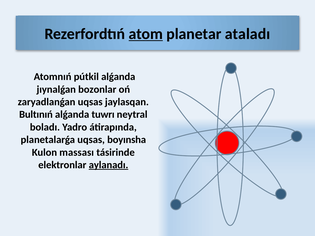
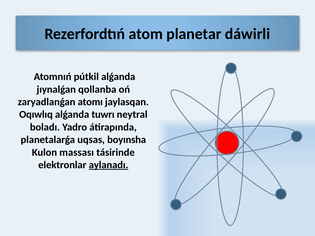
atom underline: present -> none
ataladı: ataladı -> dáwirli
bozonlar: bozonlar -> qollanba
zaryadlanǵan uqsas: uqsas -> atomı
Bultınıń: Bultınıń -> Oqıwlıq
